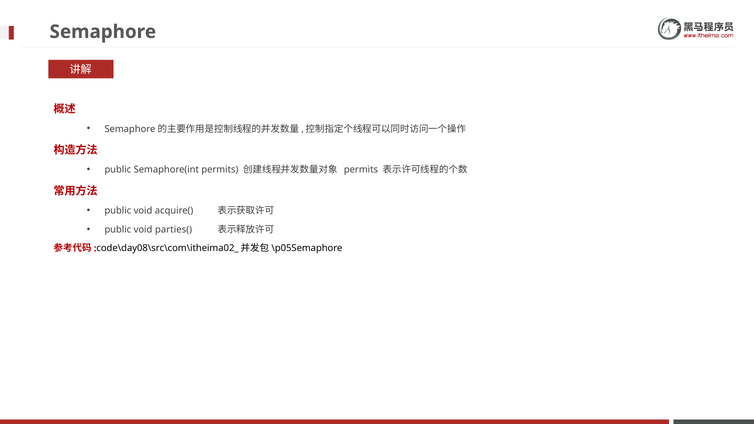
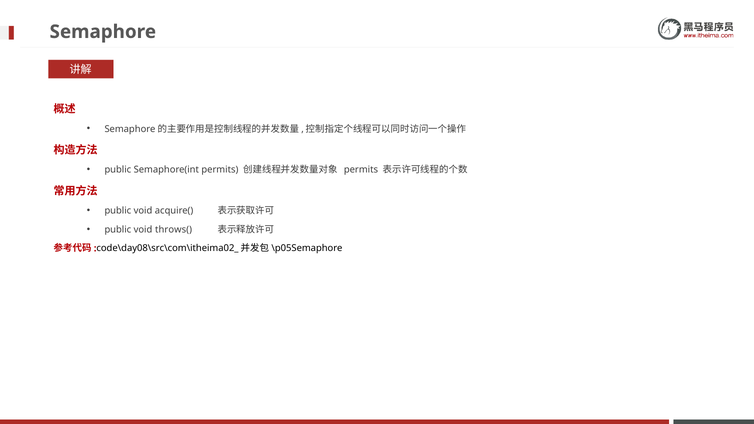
parties(: parties( -> throws(
